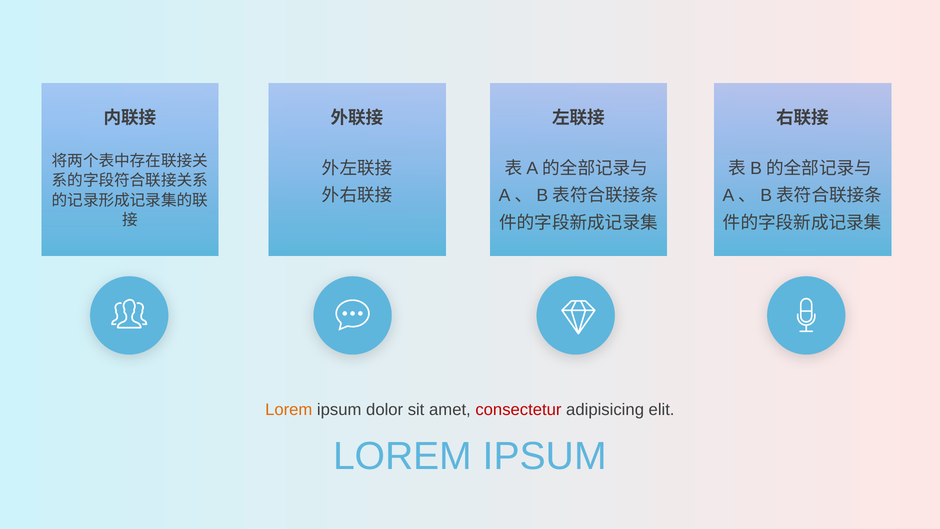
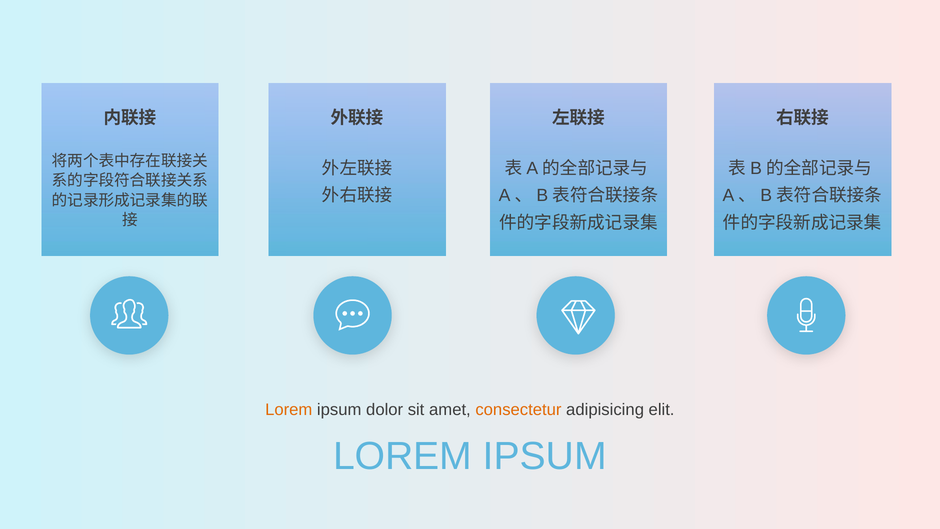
consectetur colour: red -> orange
